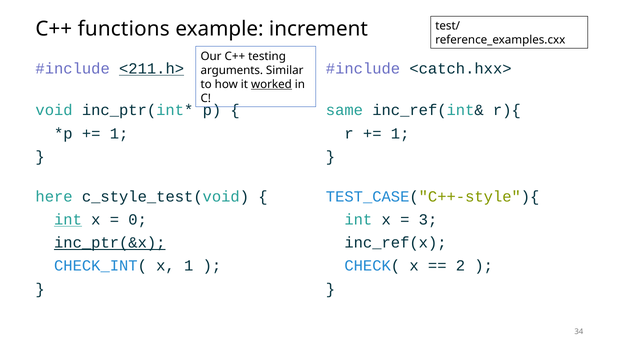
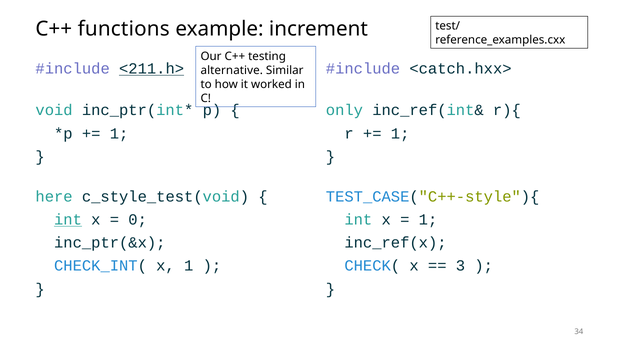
arguments: arguments -> alternative
worked underline: present -> none
same: same -> only
3 at (428, 220): 3 -> 1
inc_ptr(&x underline: present -> none
2: 2 -> 3
